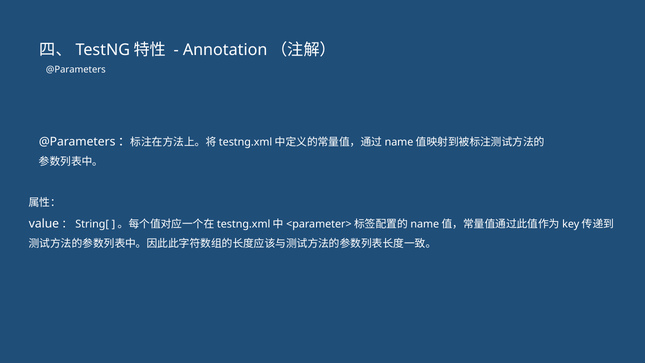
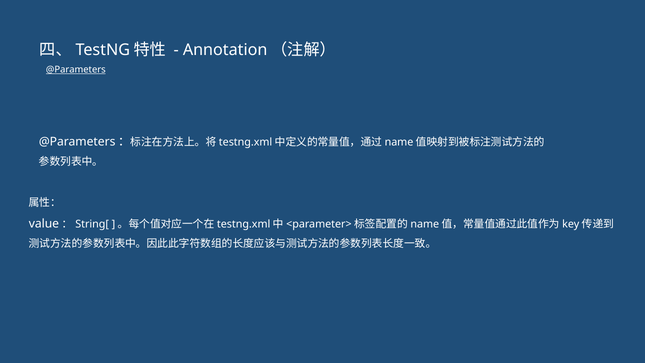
@Parameters underline: none -> present
